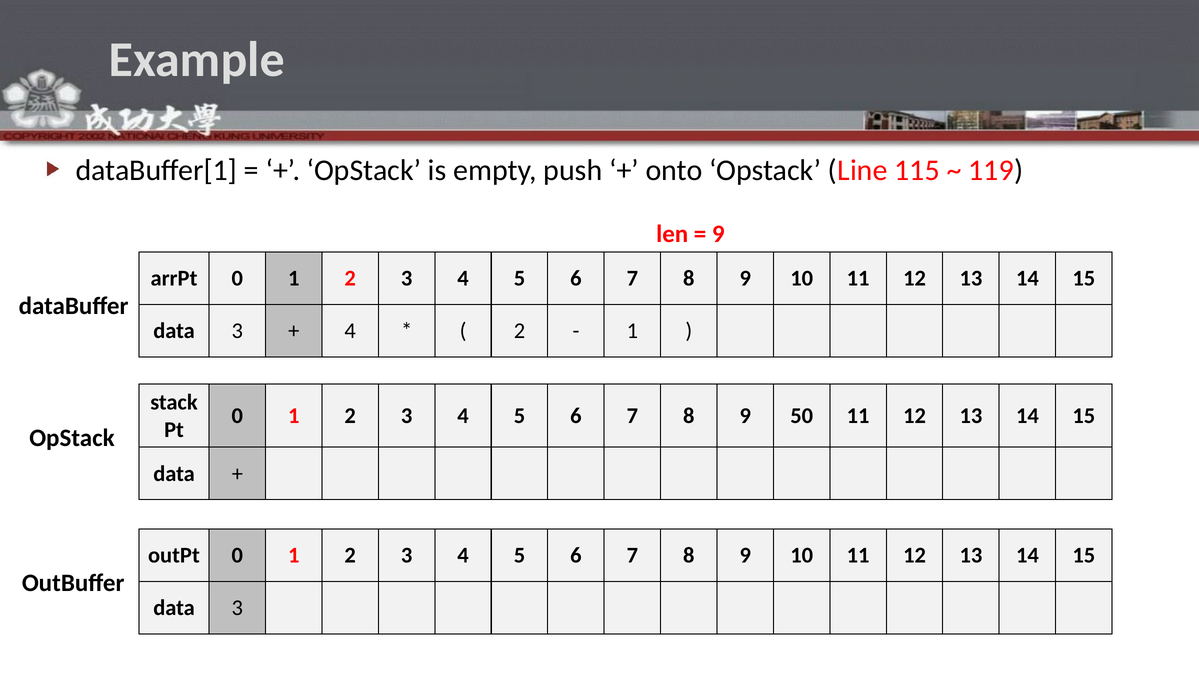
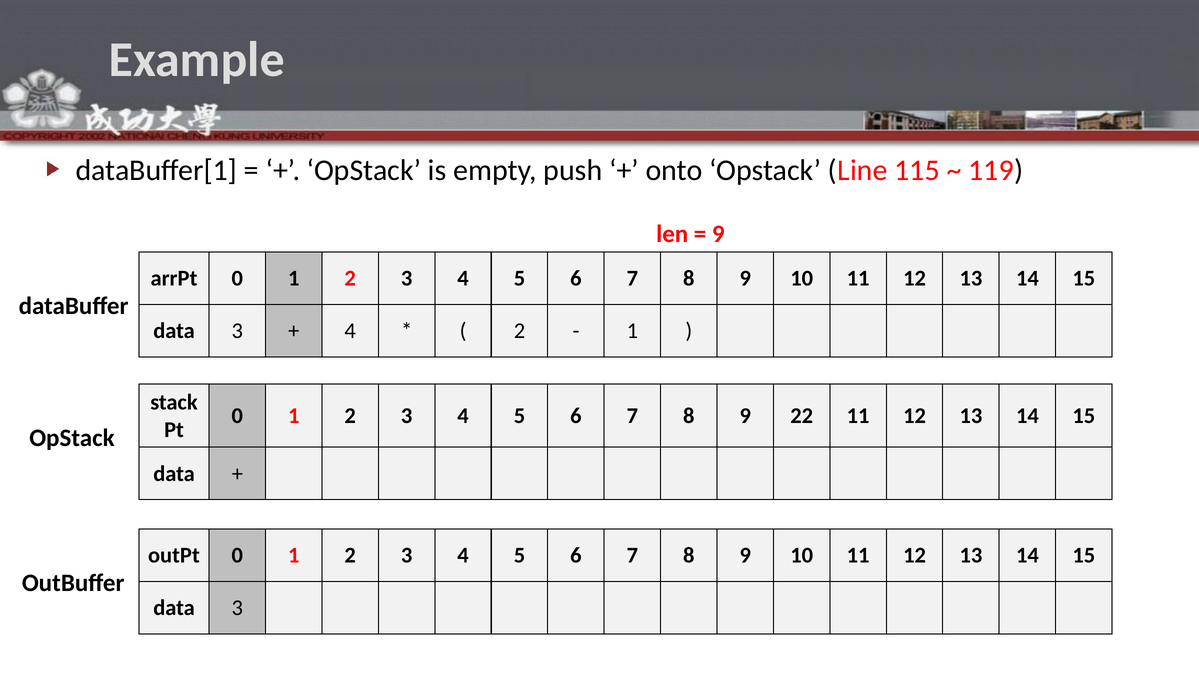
50: 50 -> 22
